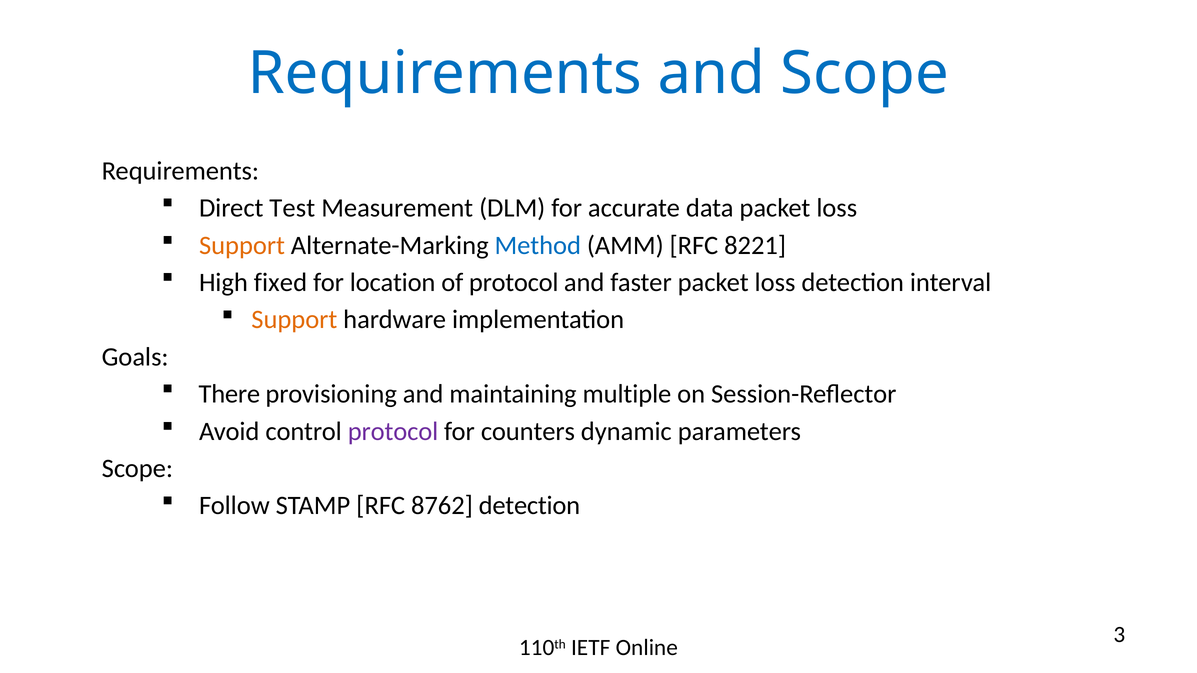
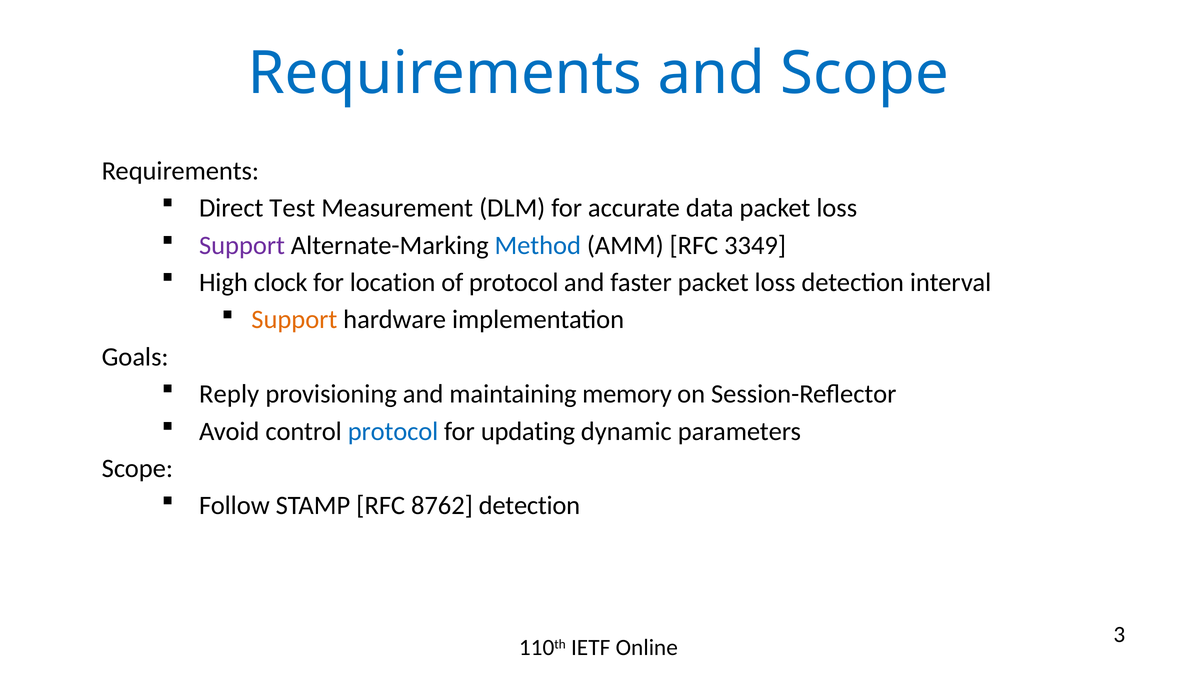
Support at (242, 245) colour: orange -> purple
8221: 8221 -> 3349
fixed: fixed -> clock
There: There -> Reply
multiple: multiple -> memory
protocol at (393, 432) colour: purple -> blue
counters: counters -> updating
